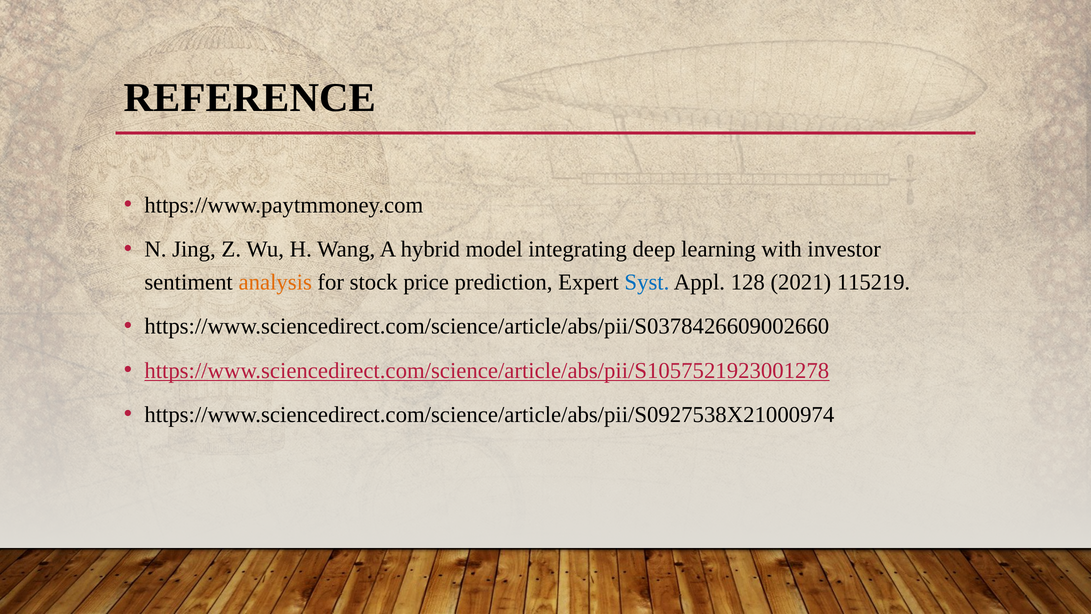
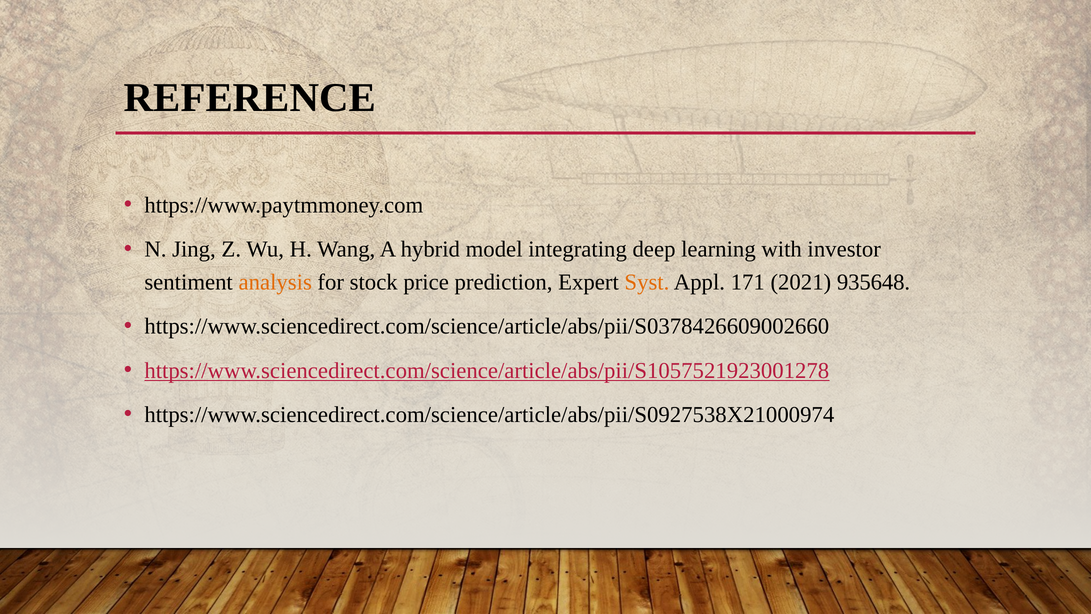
Syst colour: blue -> orange
128: 128 -> 171
115219: 115219 -> 935648
